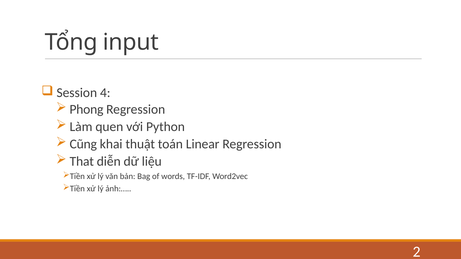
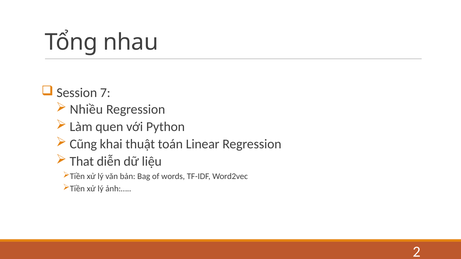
input: input -> nhau
4: 4 -> 7
Phong: Phong -> Nhiều
